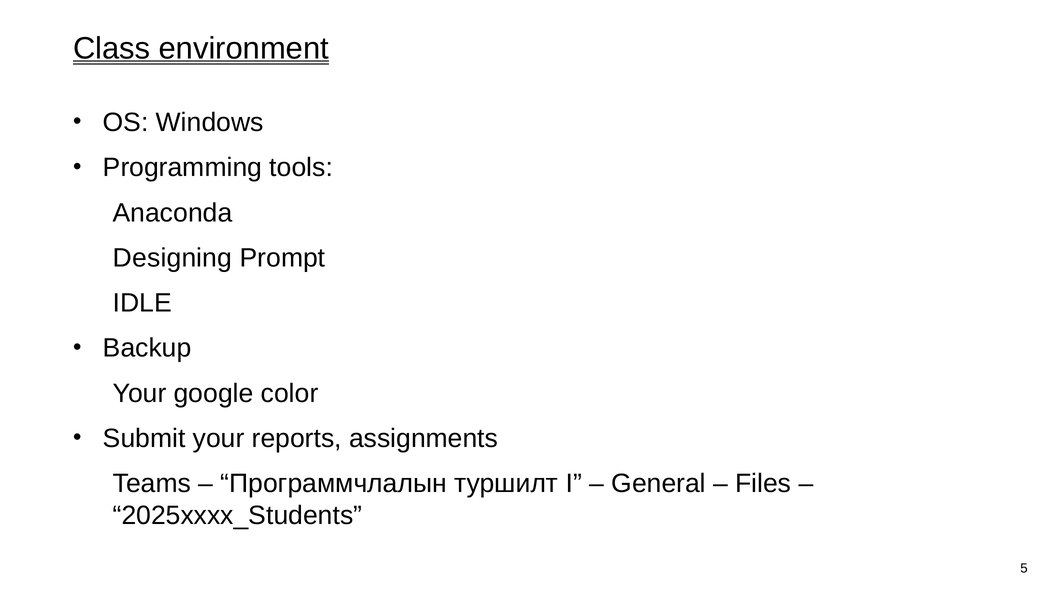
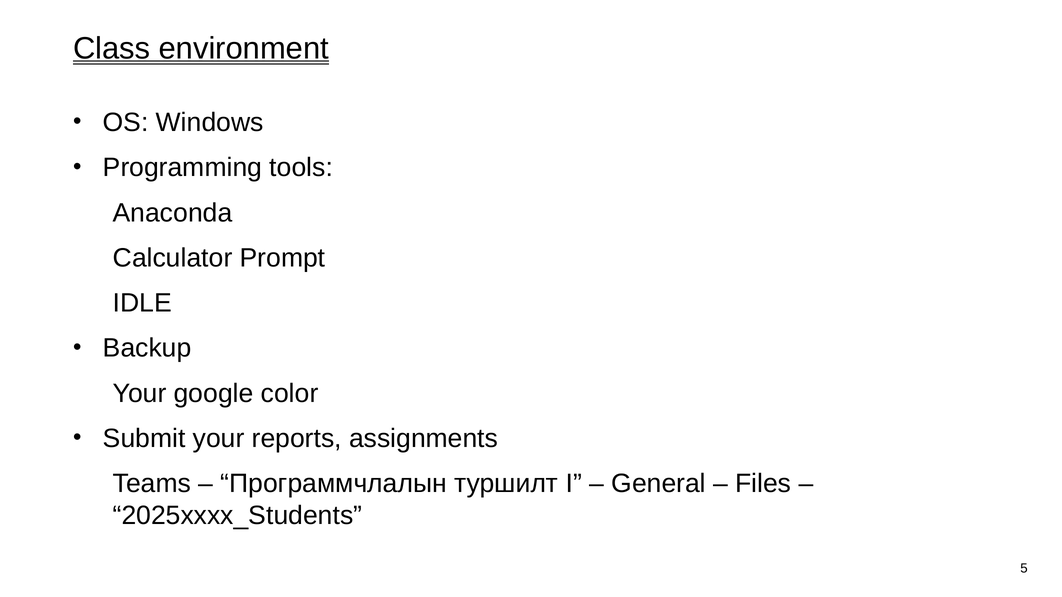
Designing: Designing -> Calculator
